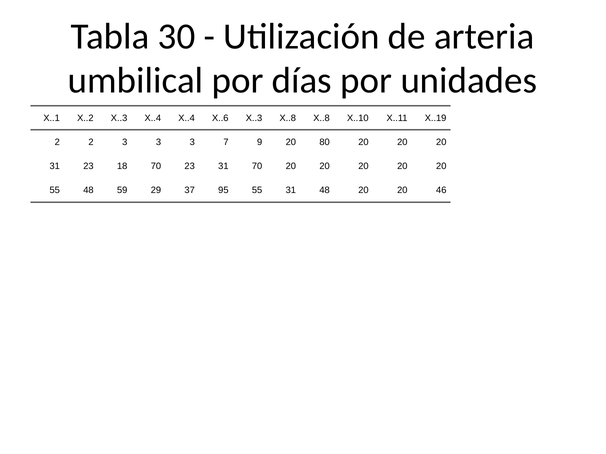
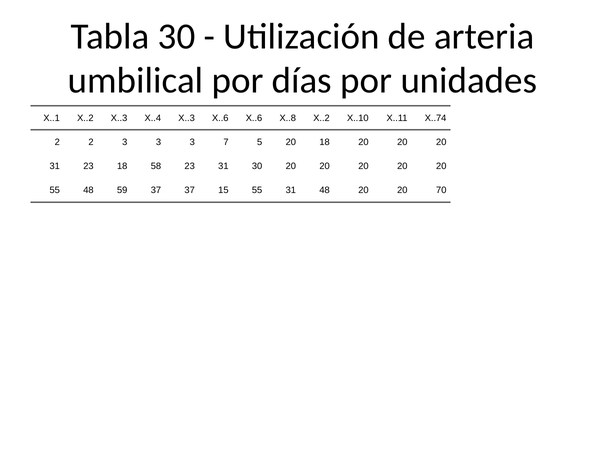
X..4 X..4: X..4 -> X..3
X..6 X..3: X..3 -> X..6
X..8 X..8: X..8 -> X..2
X..19: X..19 -> X..74
9: 9 -> 5
20 80: 80 -> 18
18 70: 70 -> 58
31 70: 70 -> 30
59 29: 29 -> 37
95: 95 -> 15
46: 46 -> 70
